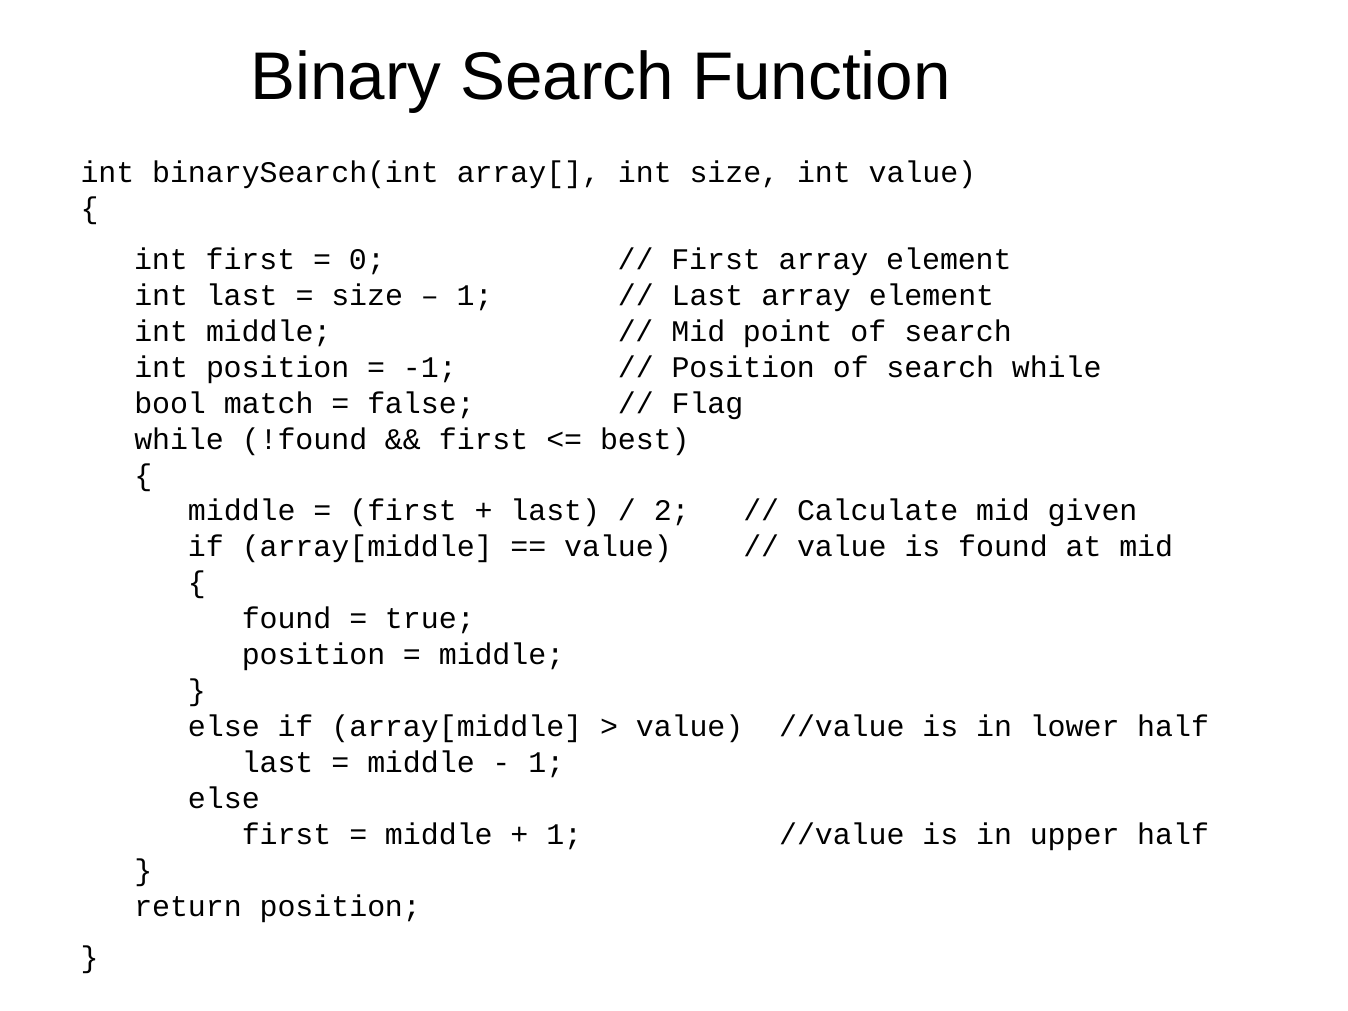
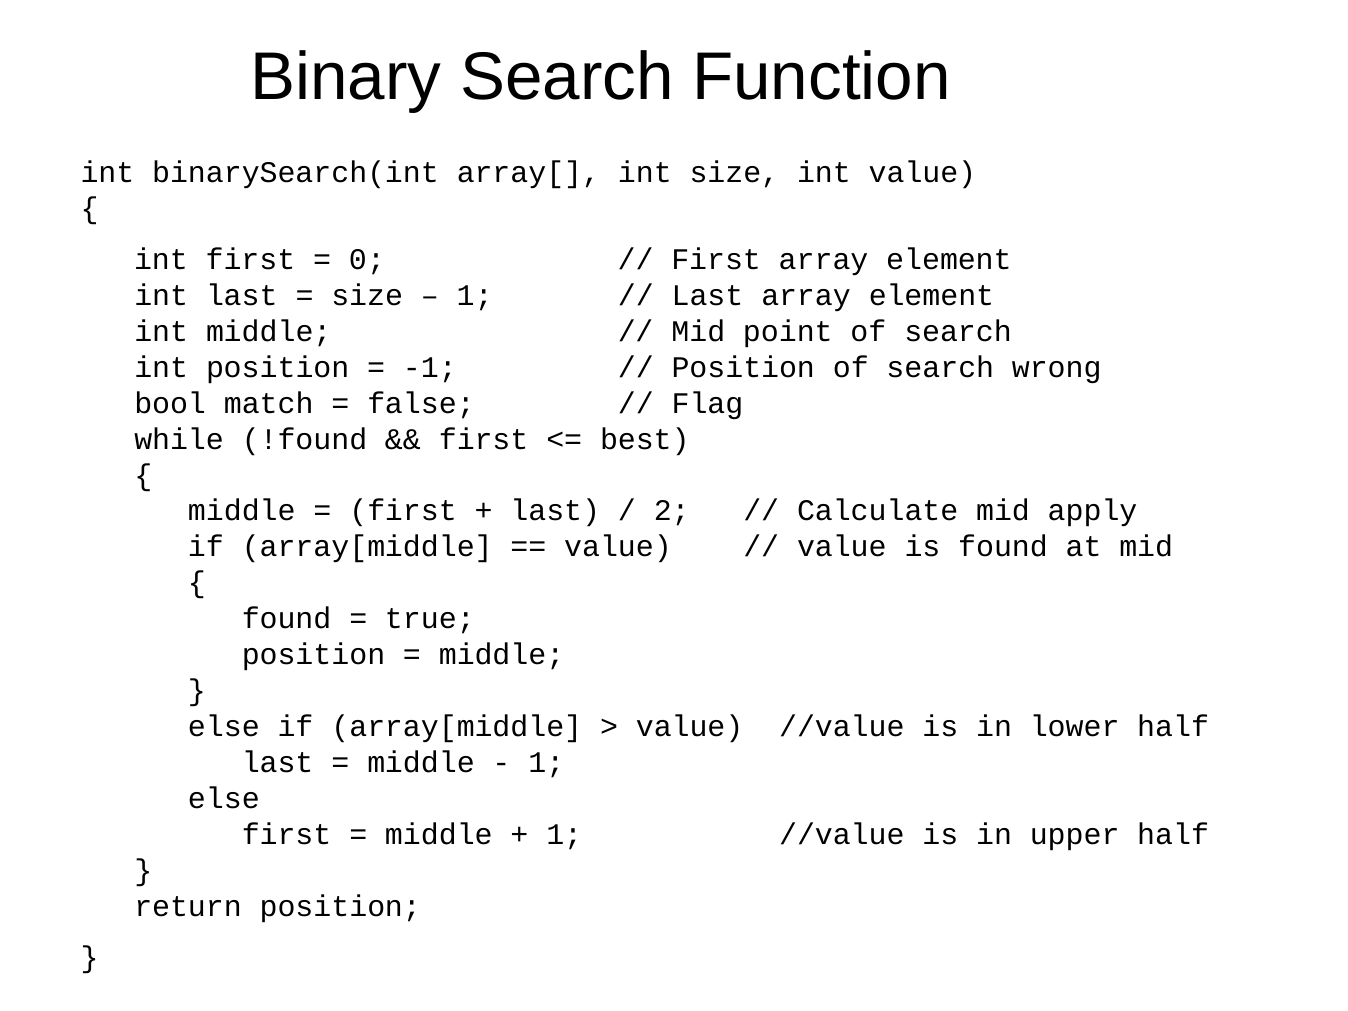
search while: while -> wrong
given: given -> apply
